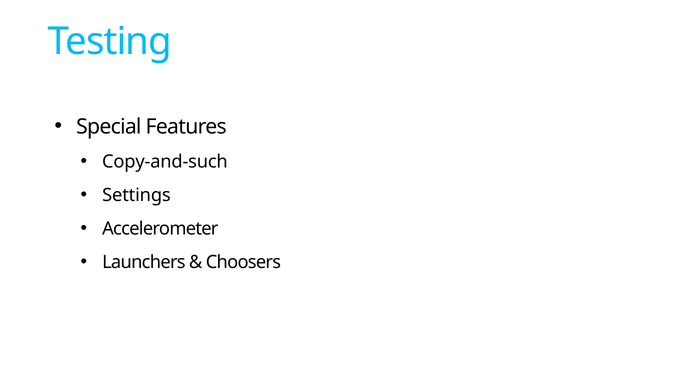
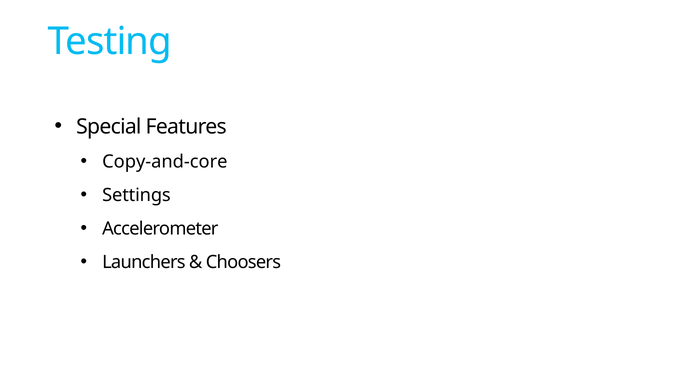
Copy-and-such: Copy-and-such -> Copy-and-core
